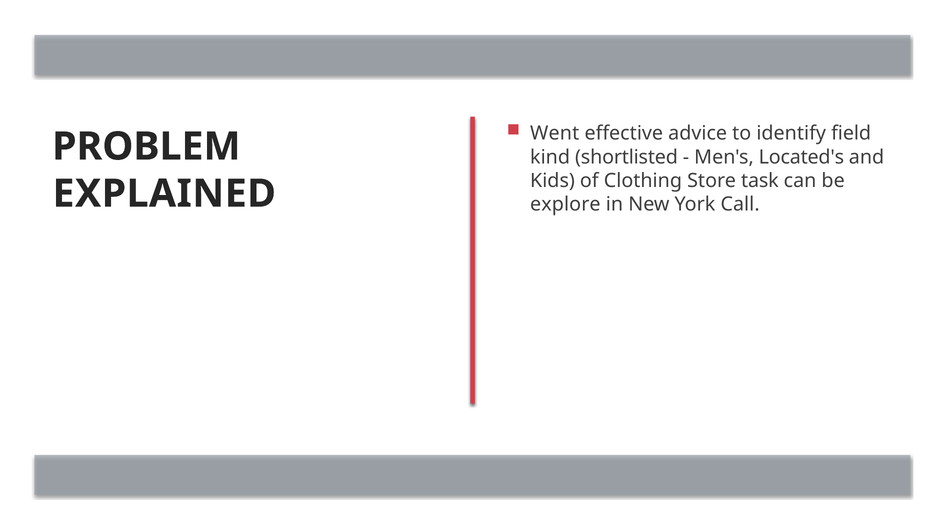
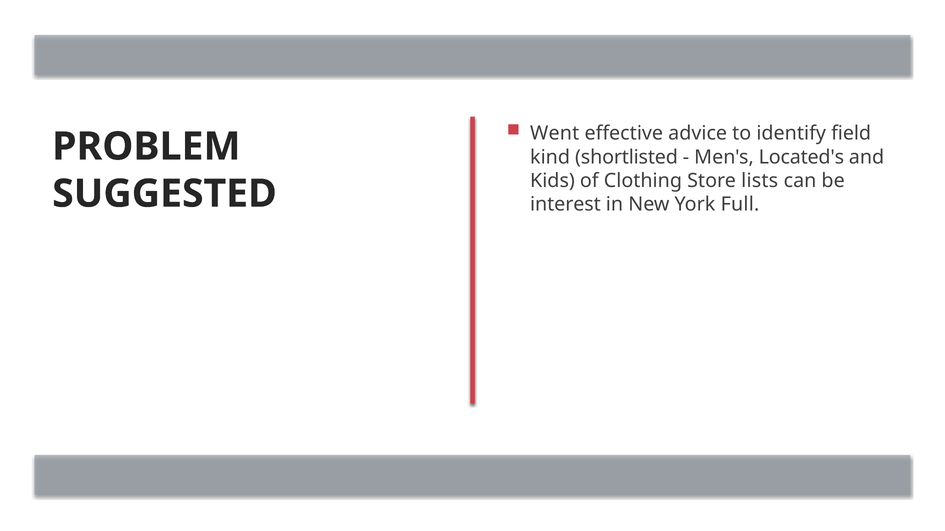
task: task -> lists
EXPLAINED: EXPLAINED -> SUGGESTED
explore: explore -> interest
Call: Call -> Full
